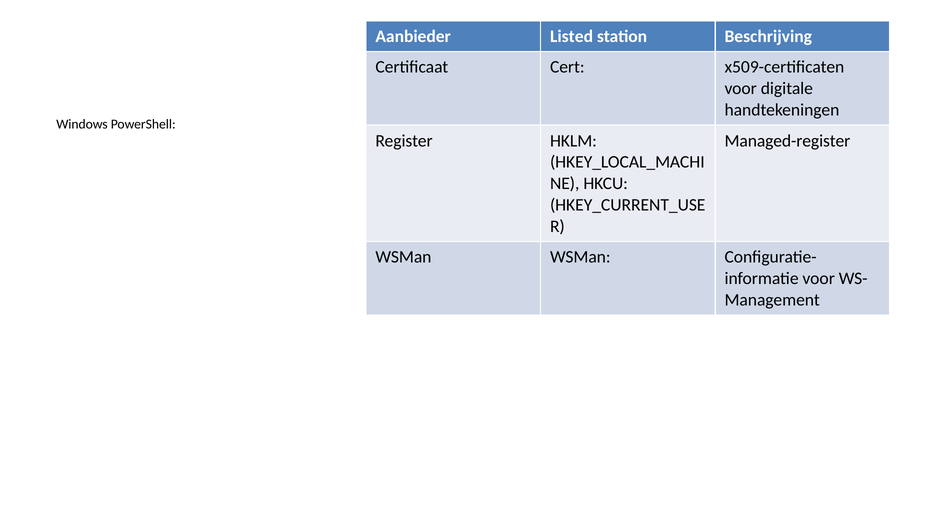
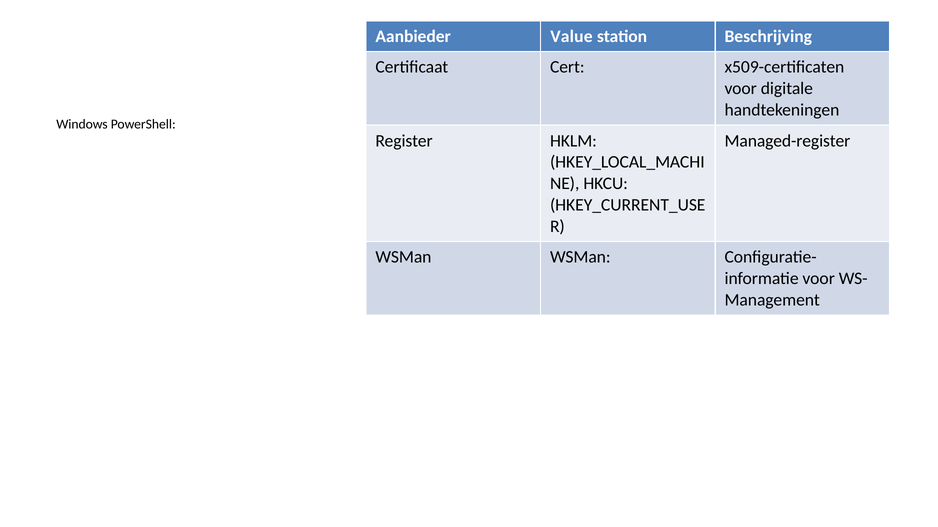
Listed: Listed -> Value
